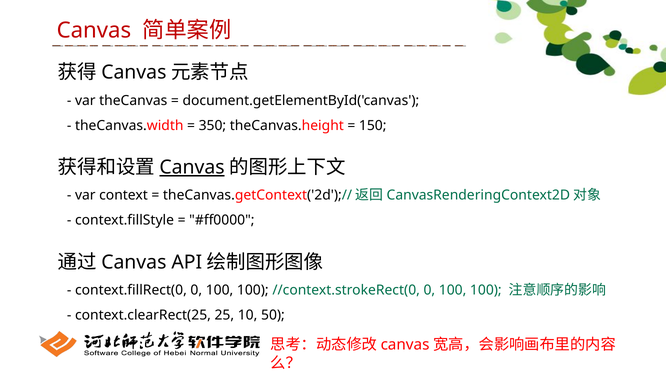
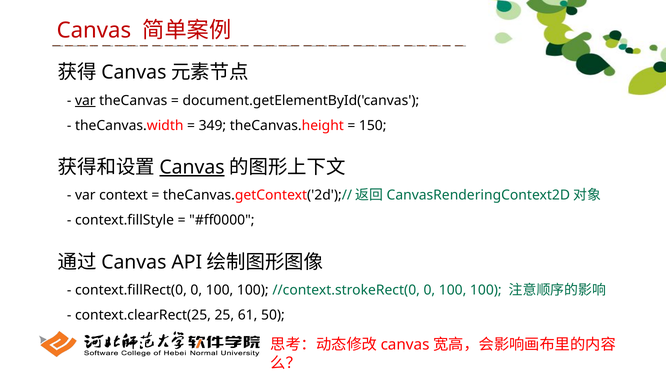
var at (85, 100) underline: none -> present
350: 350 -> 349
10: 10 -> 61
